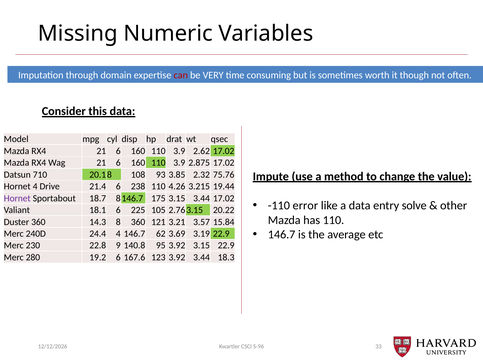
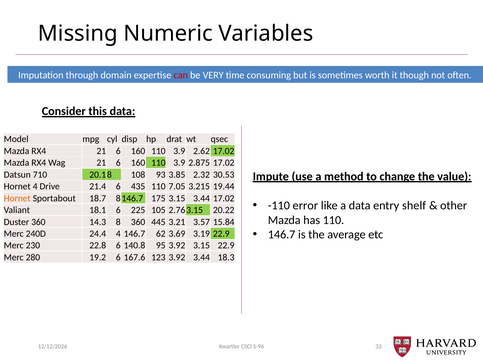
75.76: 75.76 -> 30.53
238: 238 -> 435
4.26: 4.26 -> 7.05
Hornet at (17, 198) colour: purple -> orange
solve: solve -> shelf
121: 121 -> 445
22.8 9: 9 -> 6
